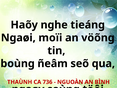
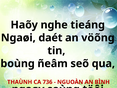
moïi: moïi -> daét
